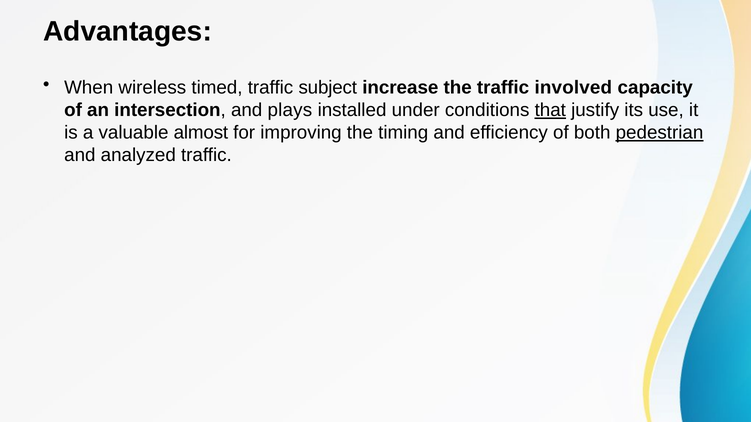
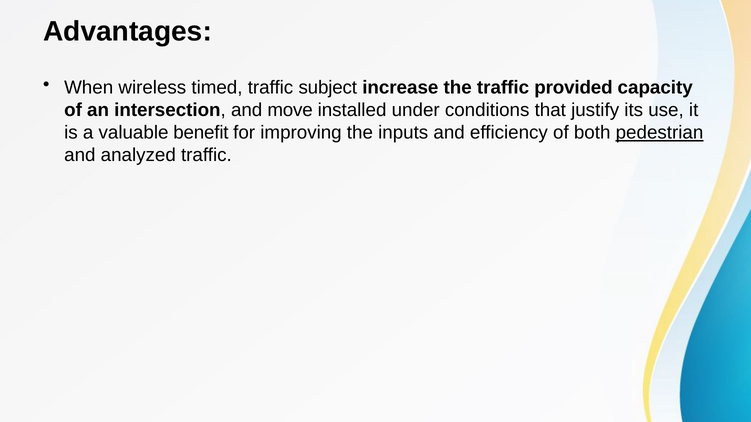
involved: involved -> provided
plays: plays -> move
that underline: present -> none
almost: almost -> benefit
timing: timing -> inputs
